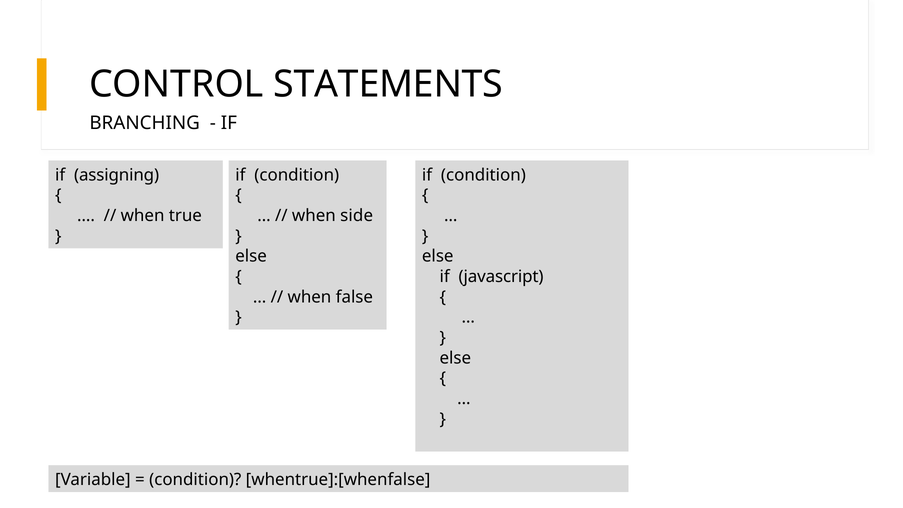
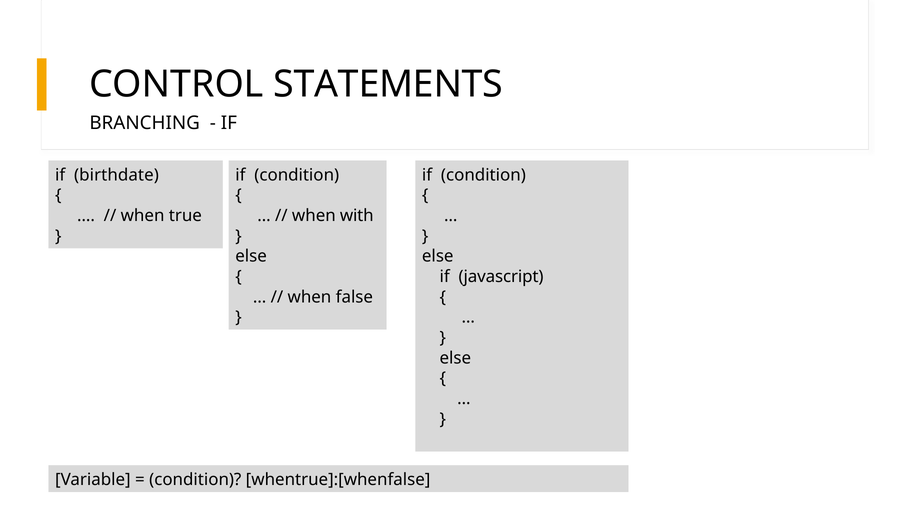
assigning: assigning -> birthdate
side: side -> with
